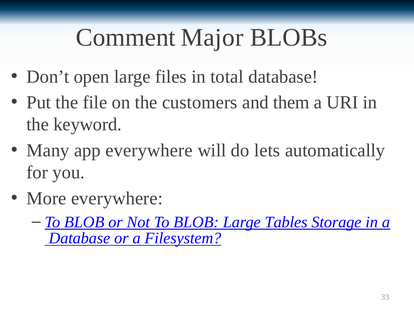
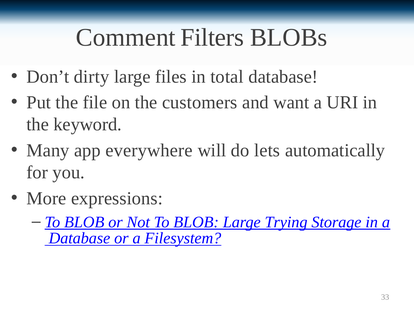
Major: Major -> Filters
open: open -> dirty
them: them -> want
More everywhere: everywhere -> expressions
Tables: Tables -> Trying
